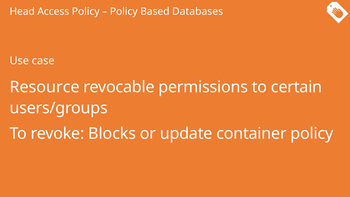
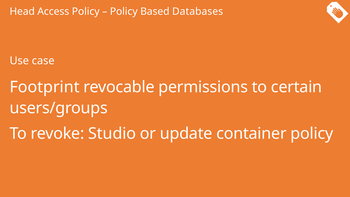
Resource: Resource -> Footprint
Blocks: Blocks -> Studio
